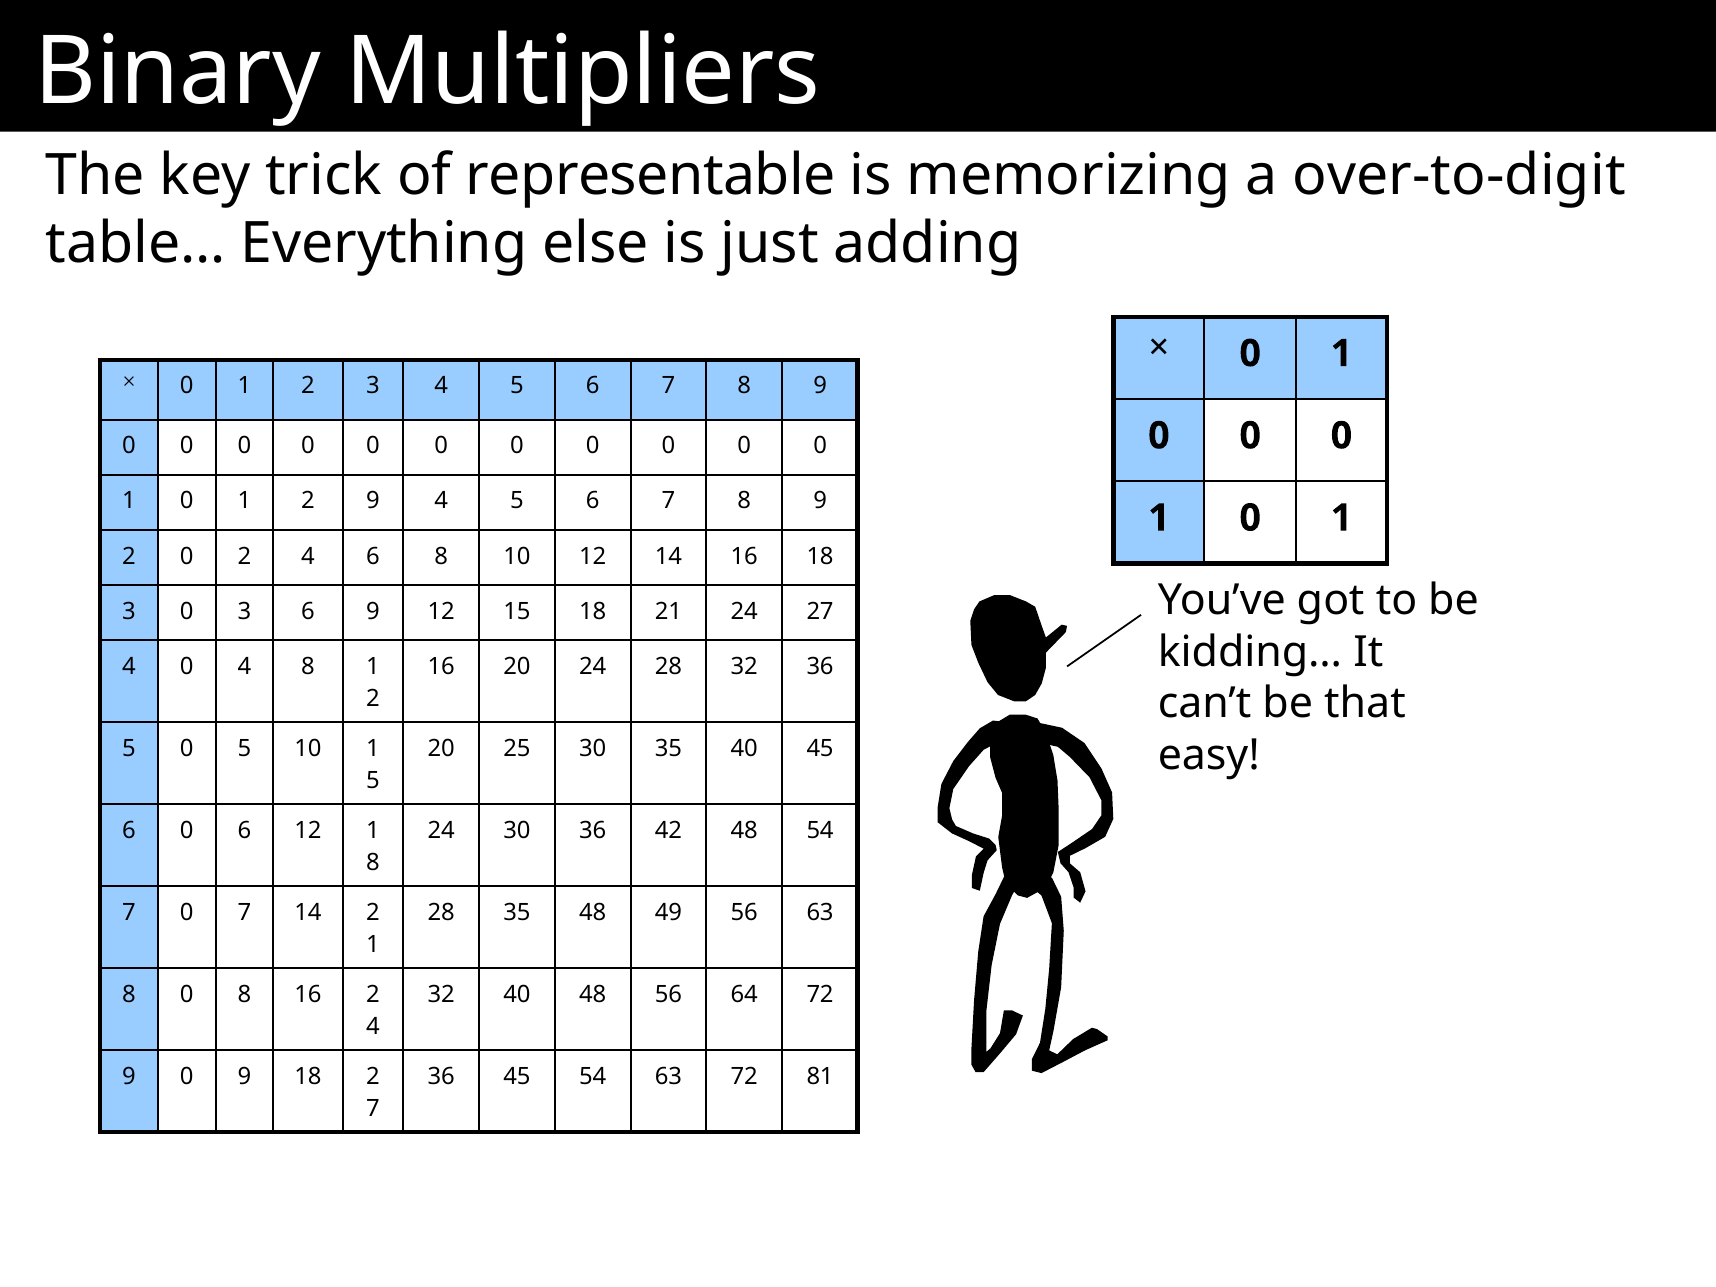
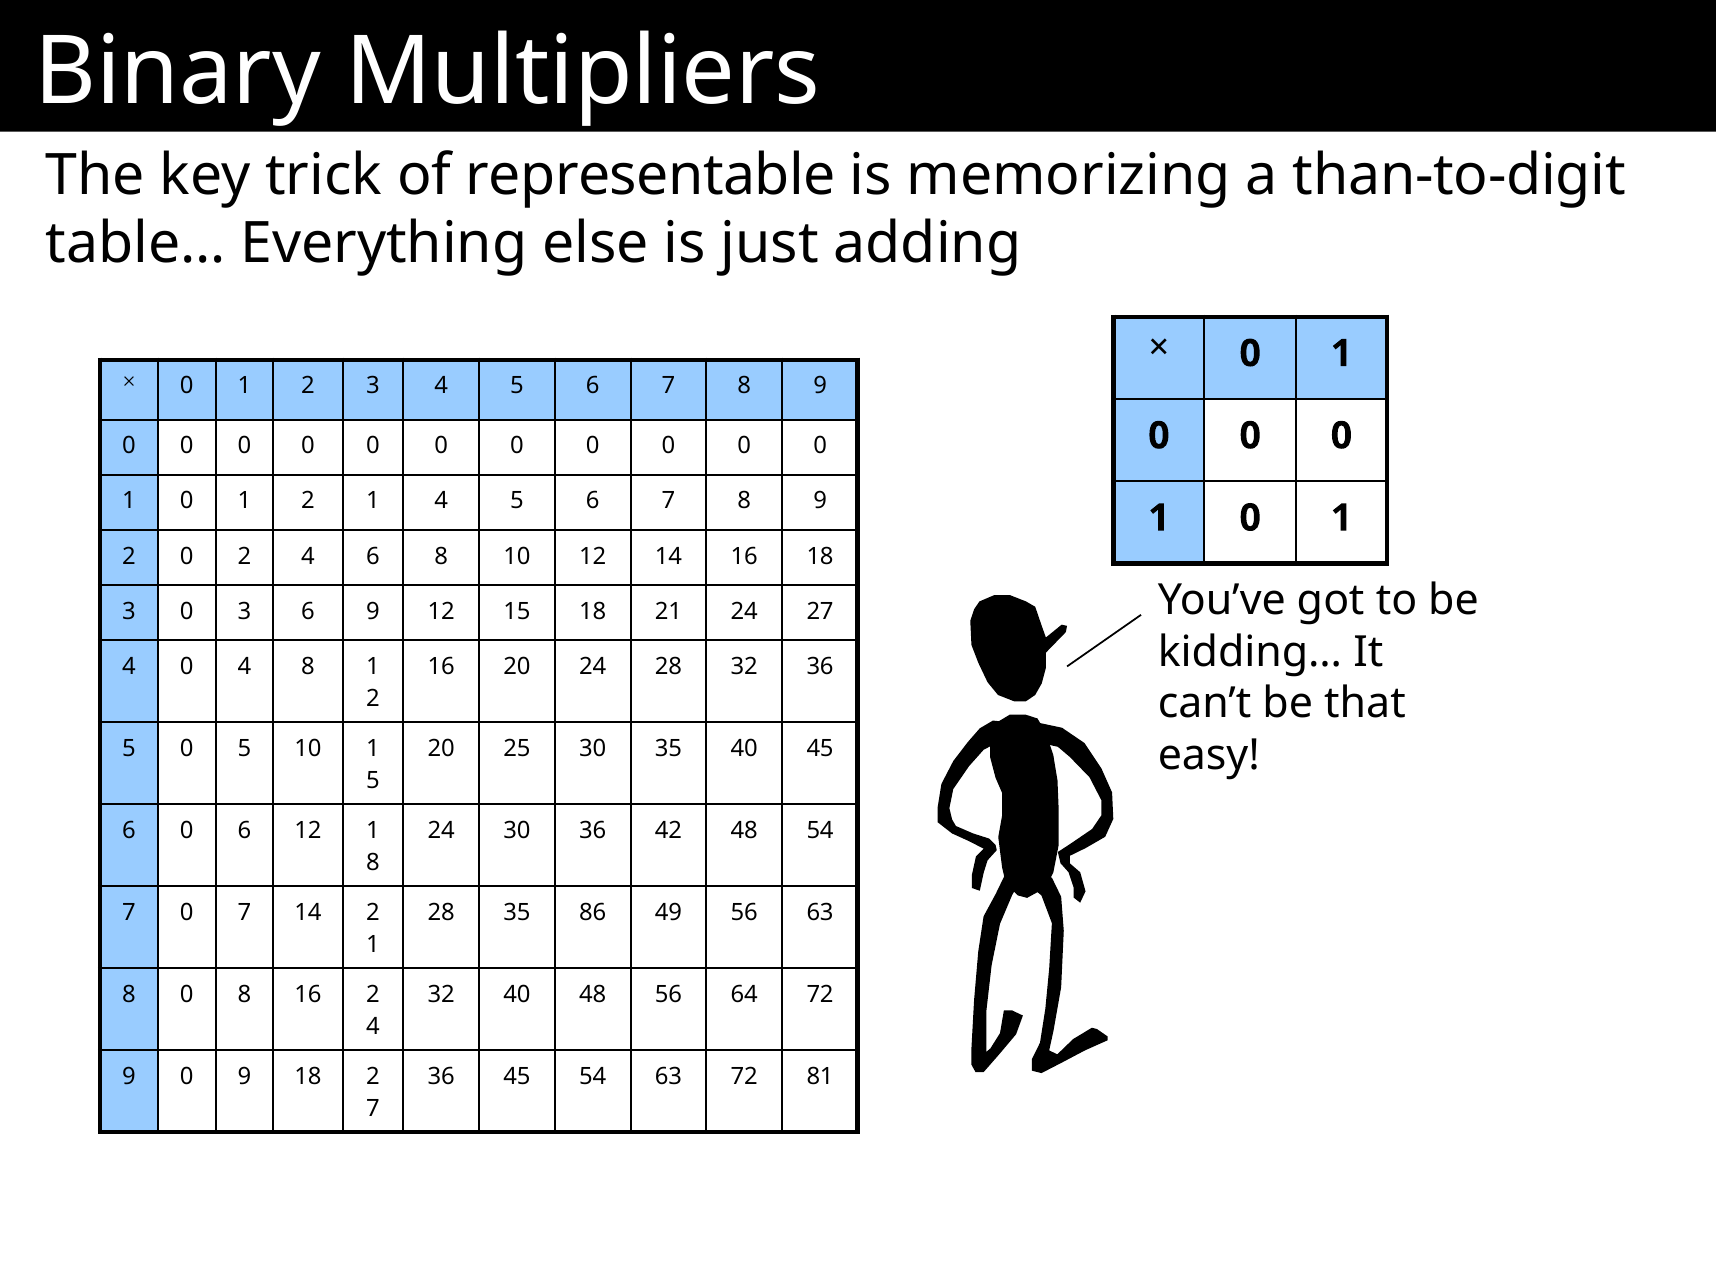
over-to-digit: over-to-digit -> than-to-digit
1 2 9: 9 -> 1
35 48: 48 -> 86
